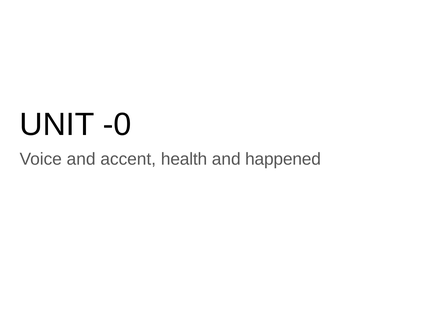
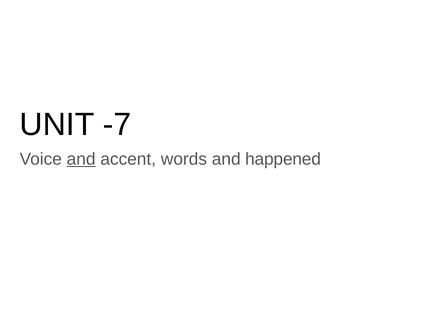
-0: -0 -> -7
and at (81, 159) underline: none -> present
health: health -> words
